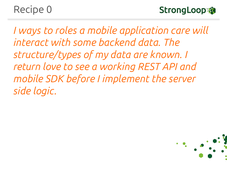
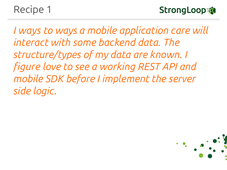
0: 0 -> 1
to roles: roles -> ways
return: return -> figure
